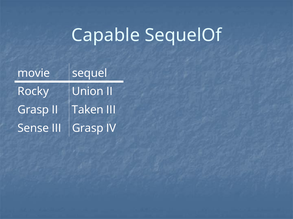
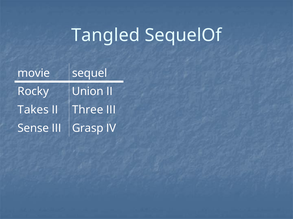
Capable: Capable -> Tangled
Grasp at (33, 110): Grasp -> Takes
Taken: Taken -> Three
